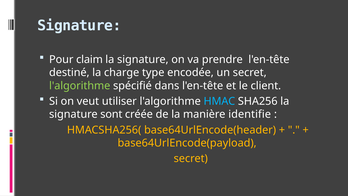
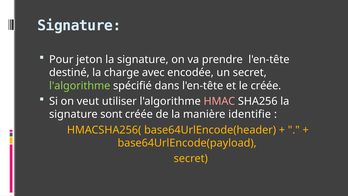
claim: claim -> jeton
type: type -> avec
le client: client -> créée
HMAC colour: light blue -> pink
